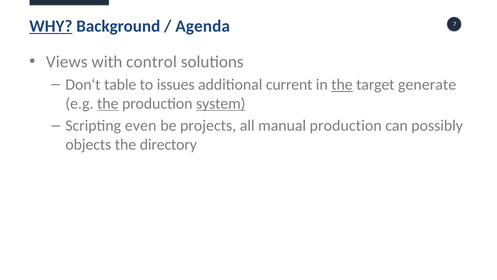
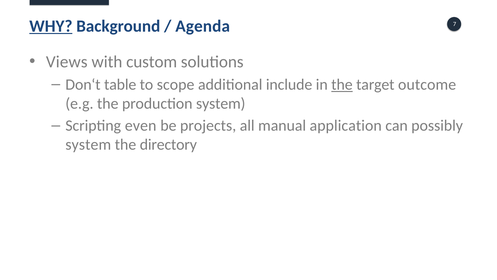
control: control -> custom
issues: issues -> scope
current: current -> include
generate: generate -> outcome
the at (108, 103) underline: present -> none
system at (221, 103) underline: present -> none
manual production: production -> application
objects at (88, 144): objects -> system
